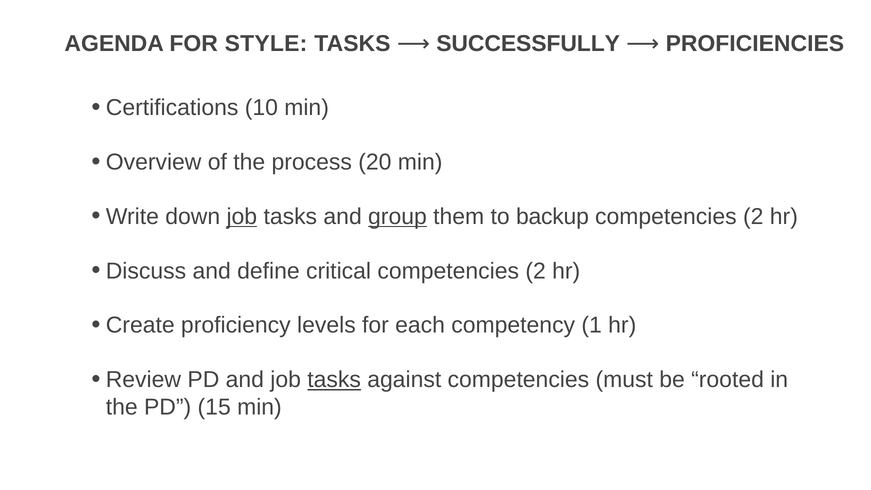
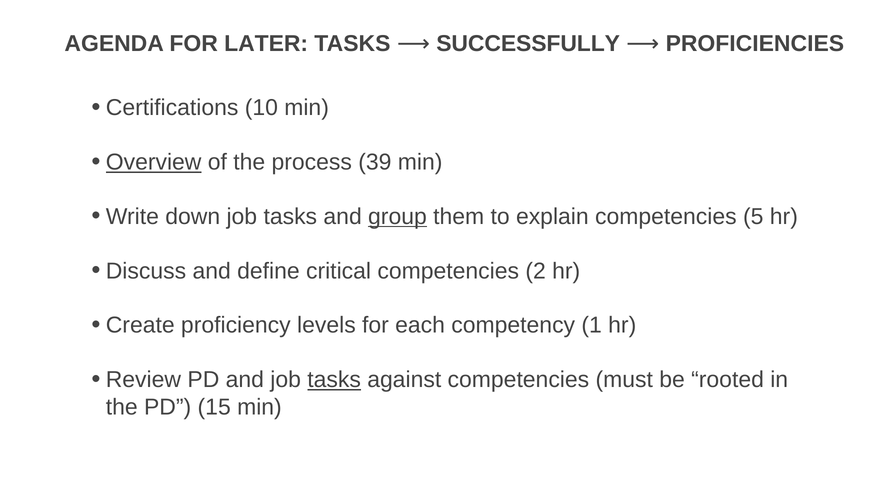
STYLE: STYLE -> LATER
Overview underline: none -> present
20: 20 -> 39
job at (242, 217) underline: present -> none
backup: backup -> explain
2 at (753, 217): 2 -> 5
